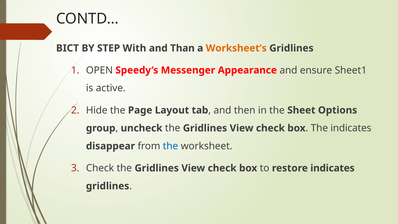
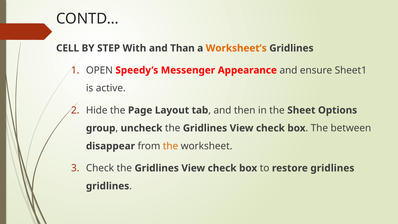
BICT: BICT -> CELL
The indicates: indicates -> between
the at (171, 146) colour: blue -> orange
restore indicates: indicates -> gridlines
